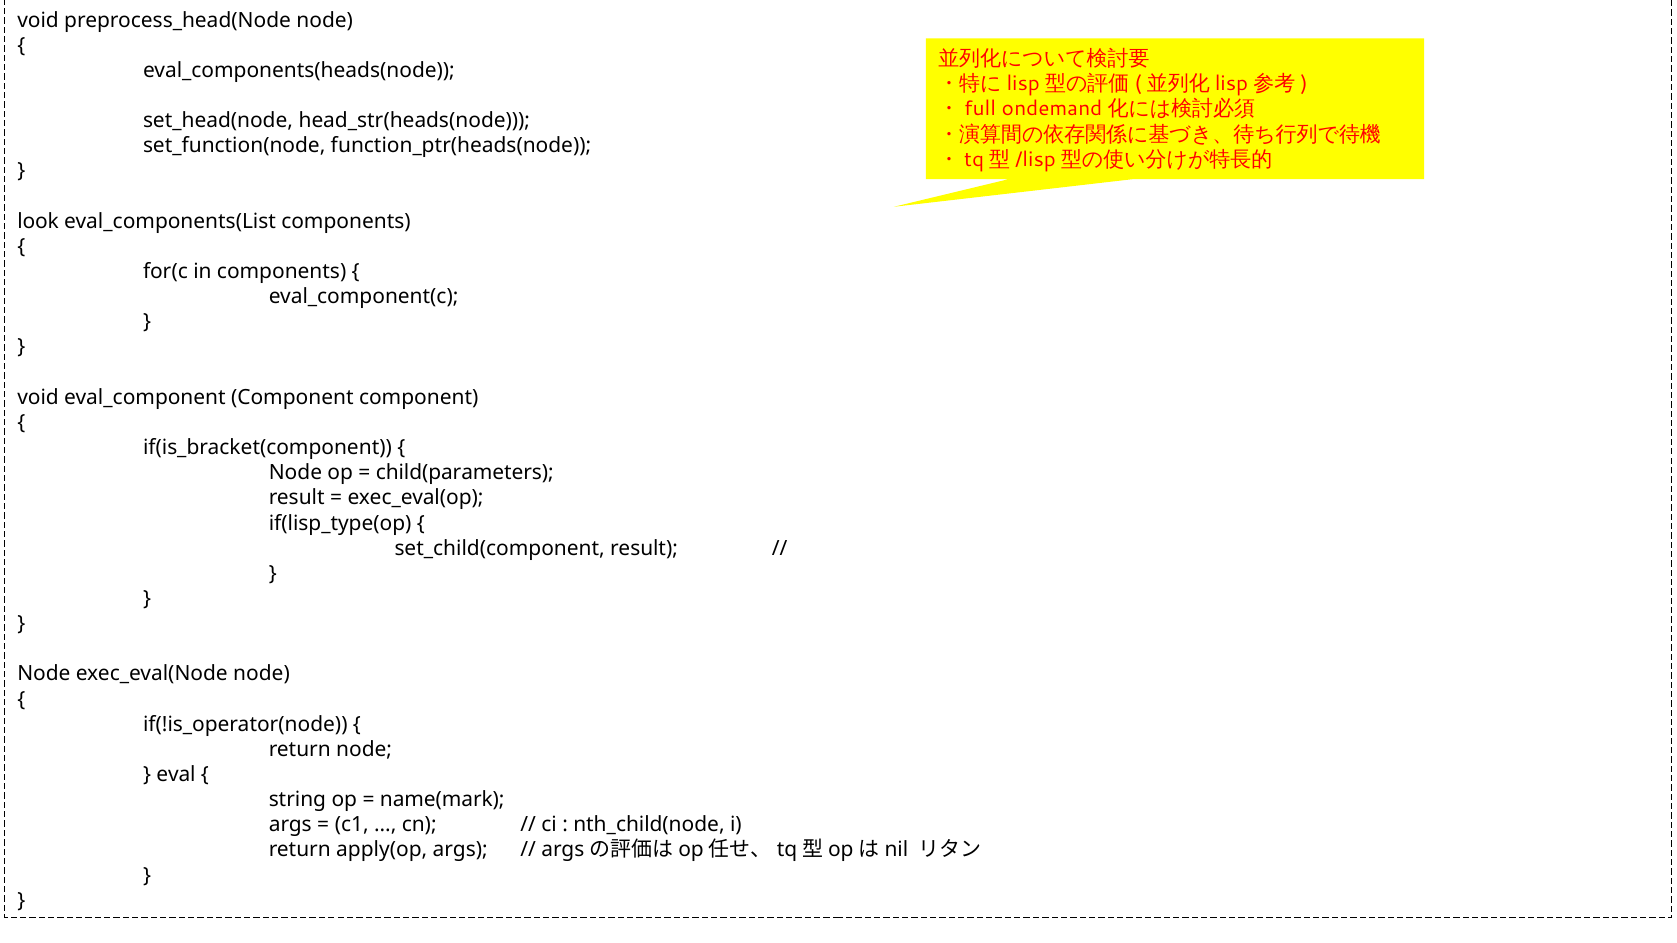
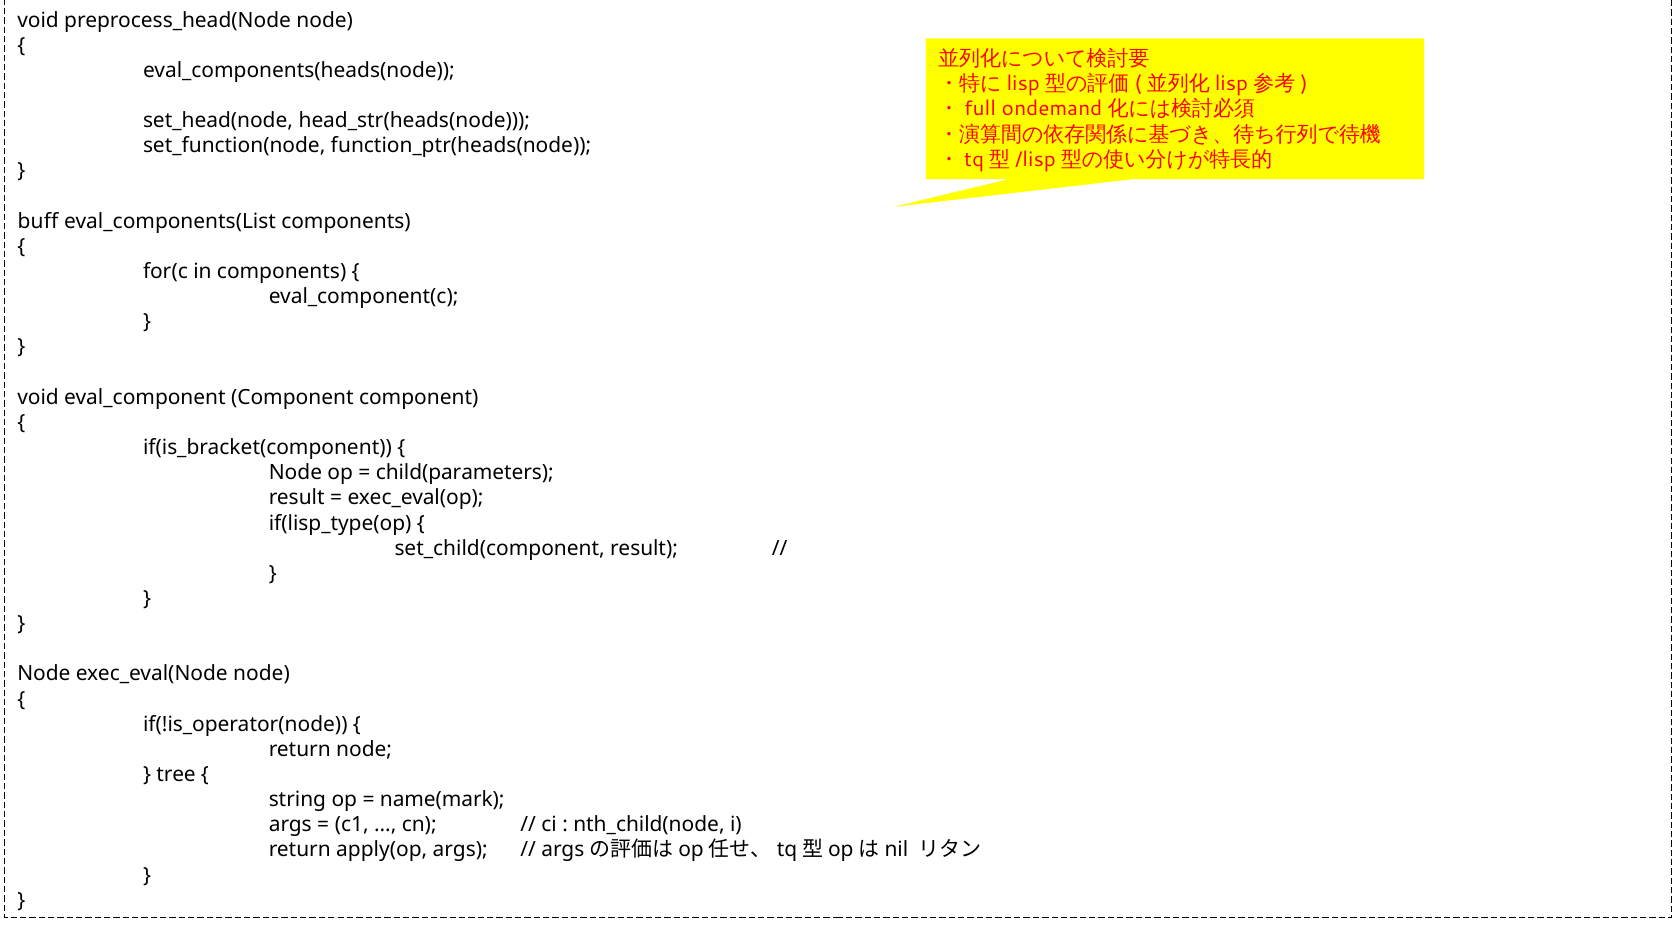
look: look -> buff
eval: eval -> tree
